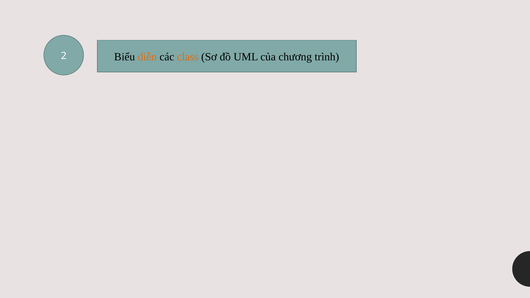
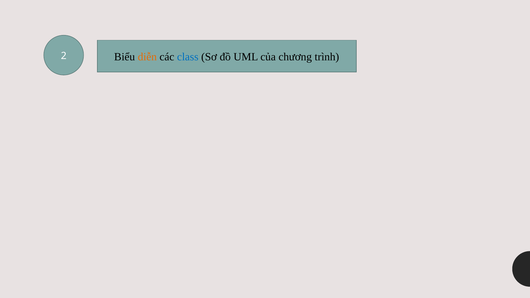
class colour: orange -> blue
